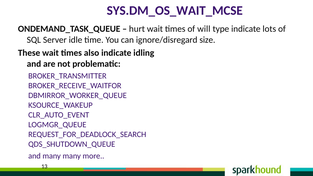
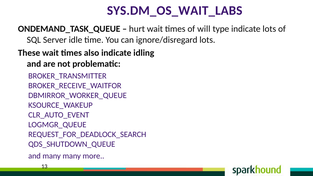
SYS.DM_OS_WAIT_MCSE: SYS.DM_OS_WAIT_MCSE -> SYS.DM_OS_WAIT_LABS
ignore/disregard size: size -> lots
